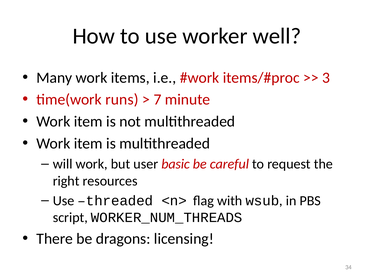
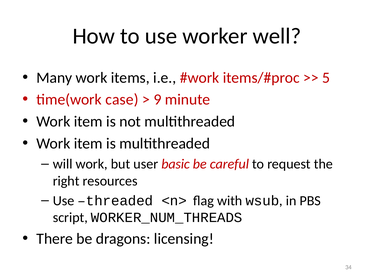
3: 3 -> 5
runs: runs -> case
7: 7 -> 9
